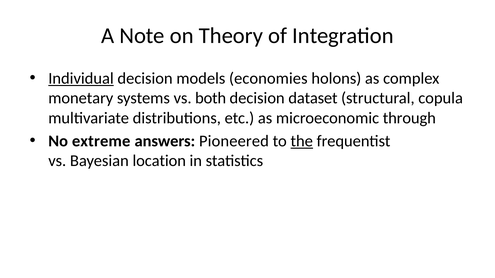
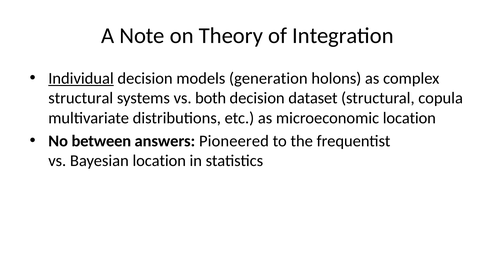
economies: economies -> generation
monetary at (81, 98): monetary -> structural
microeconomic through: through -> location
extreme: extreme -> between
the underline: present -> none
